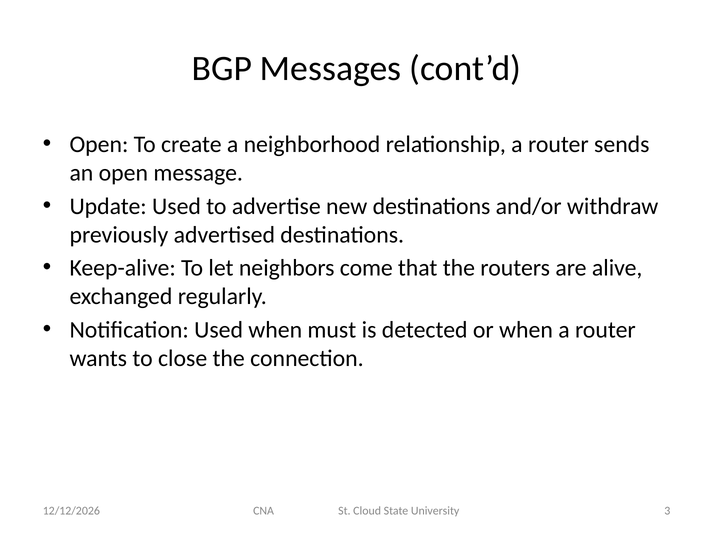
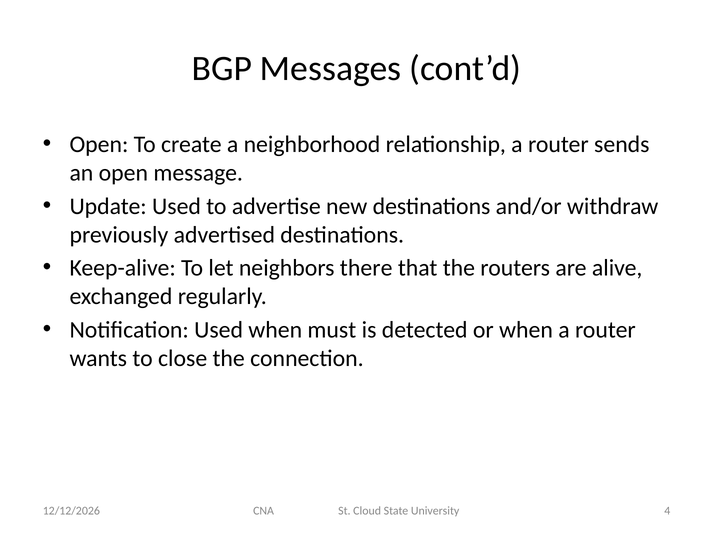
come: come -> there
3: 3 -> 4
